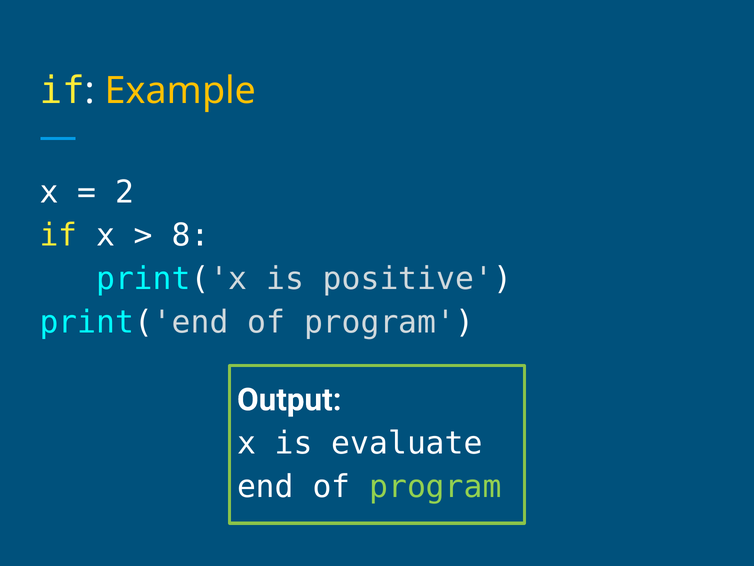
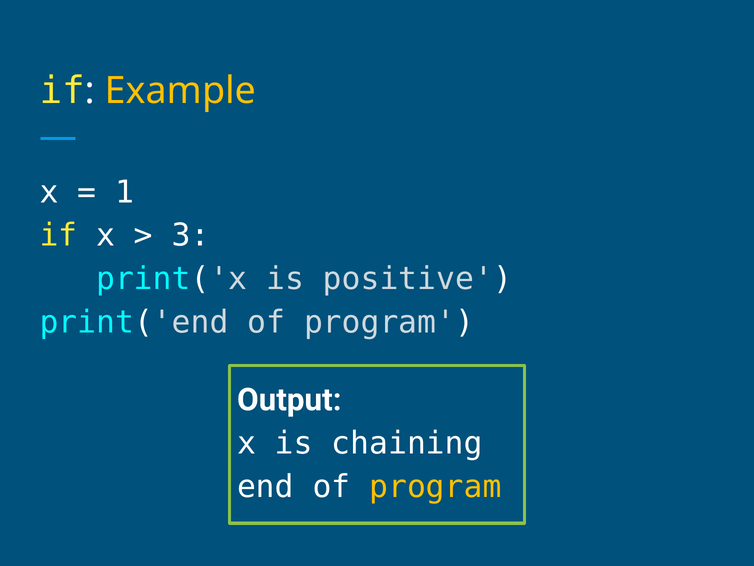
2: 2 -> 1
8: 8 -> 3
evaluate: evaluate -> chaining
program at (435, 486) colour: light green -> yellow
